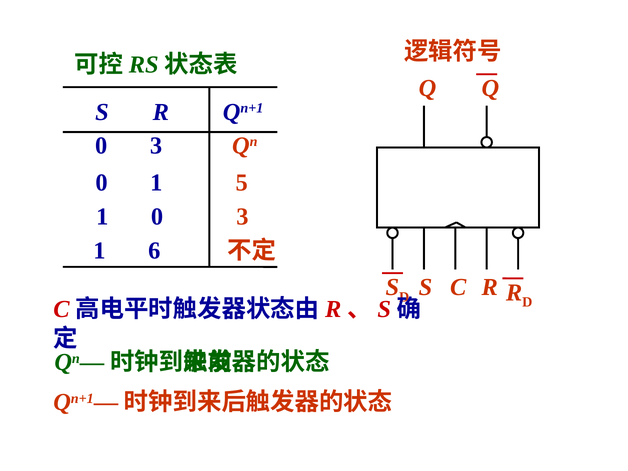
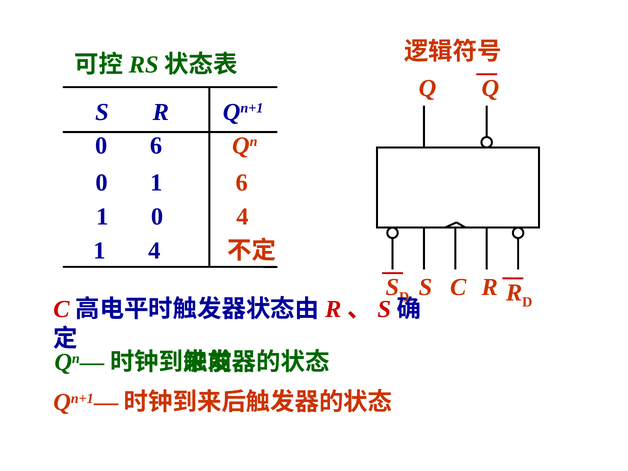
3 at (156, 146): 3 -> 6
1 5: 5 -> 6
1 0 3: 3 -> 4
1 6: 6 -> 4
